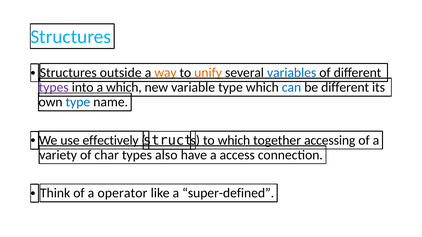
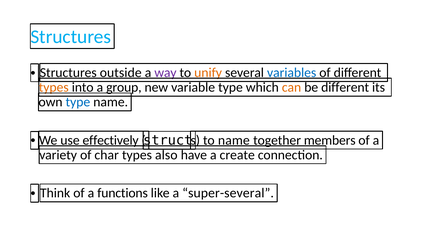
way colour: orange -> purple
types at (54, 87) colour: purple -> orange
a which: which -> group
can colour: blue -> orange
to which: which -> name
accessing: accessing -> members
access: access -> create
operator: operator -> functions
super-defined: super-defined -> super-several
